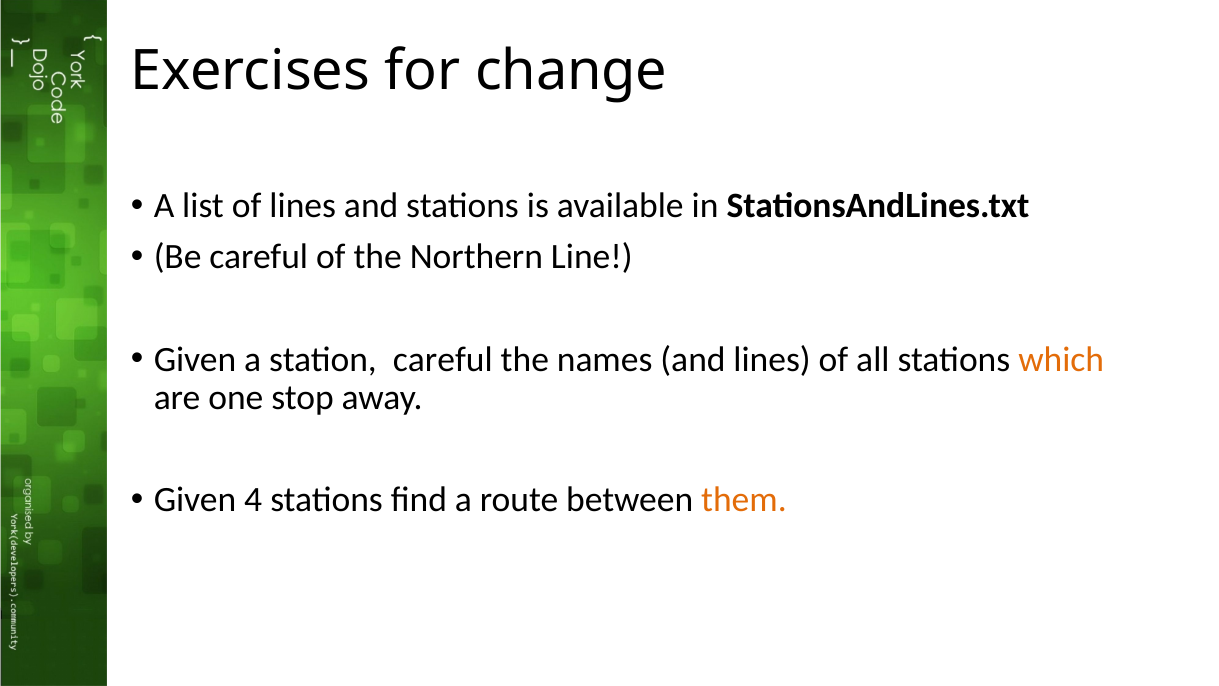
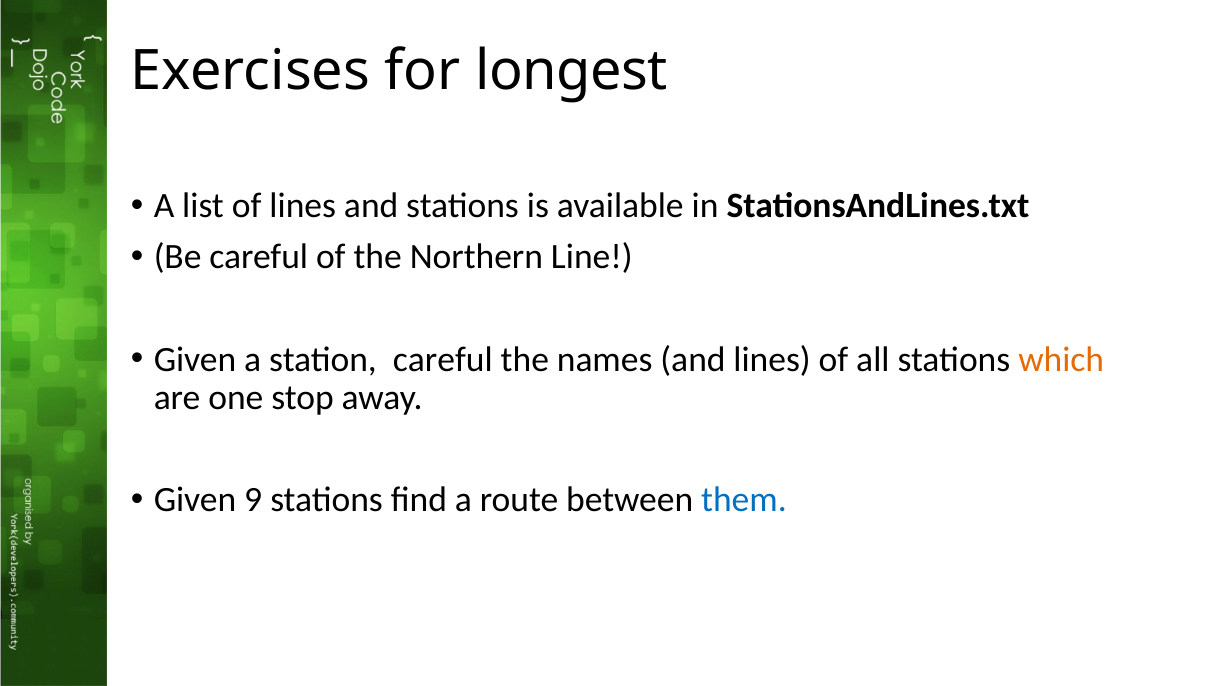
change: change -> longest
4: 4 -> 9
them colour: orange -> blue
